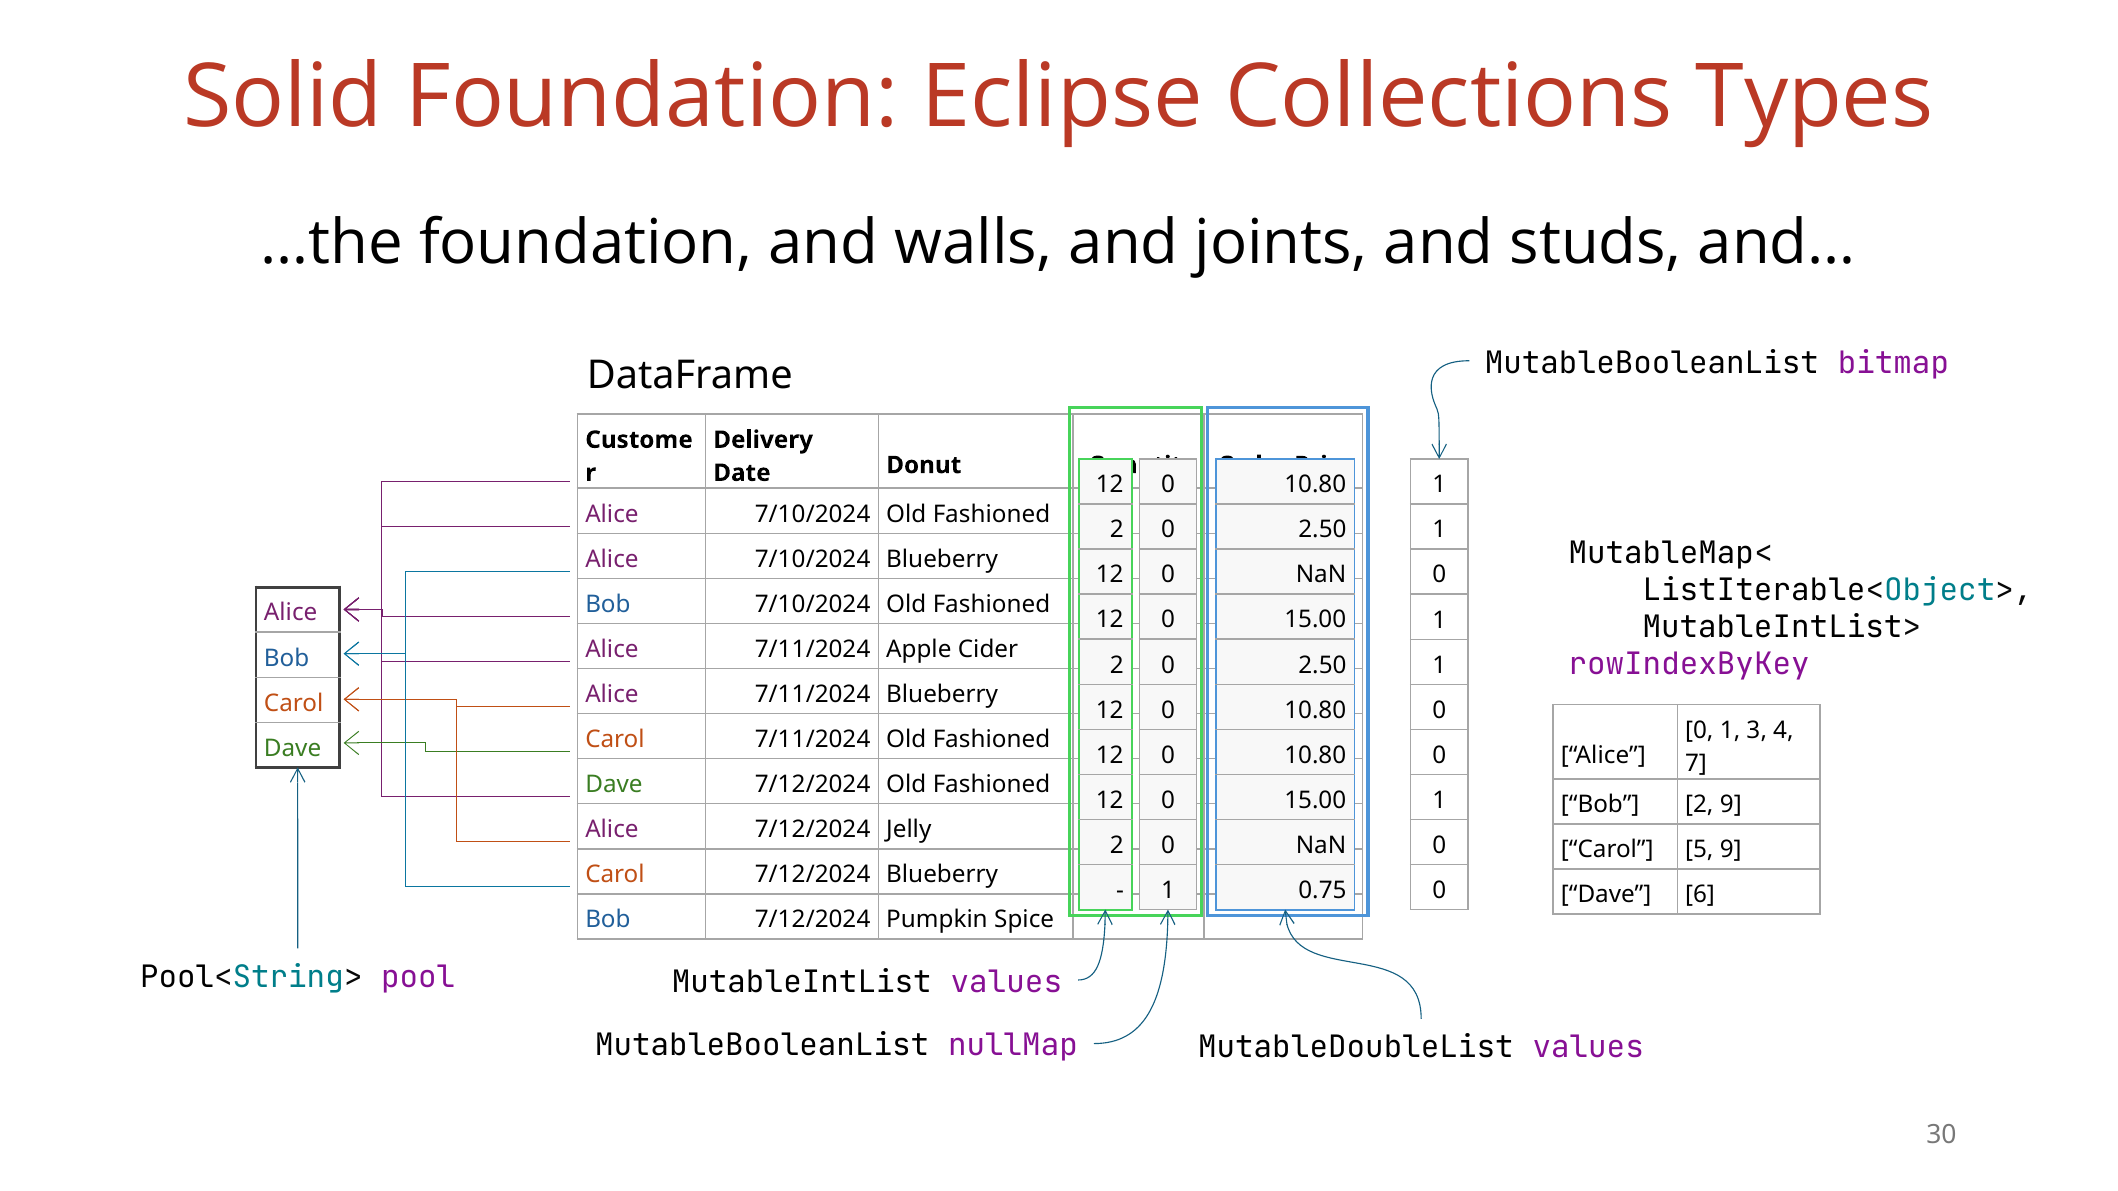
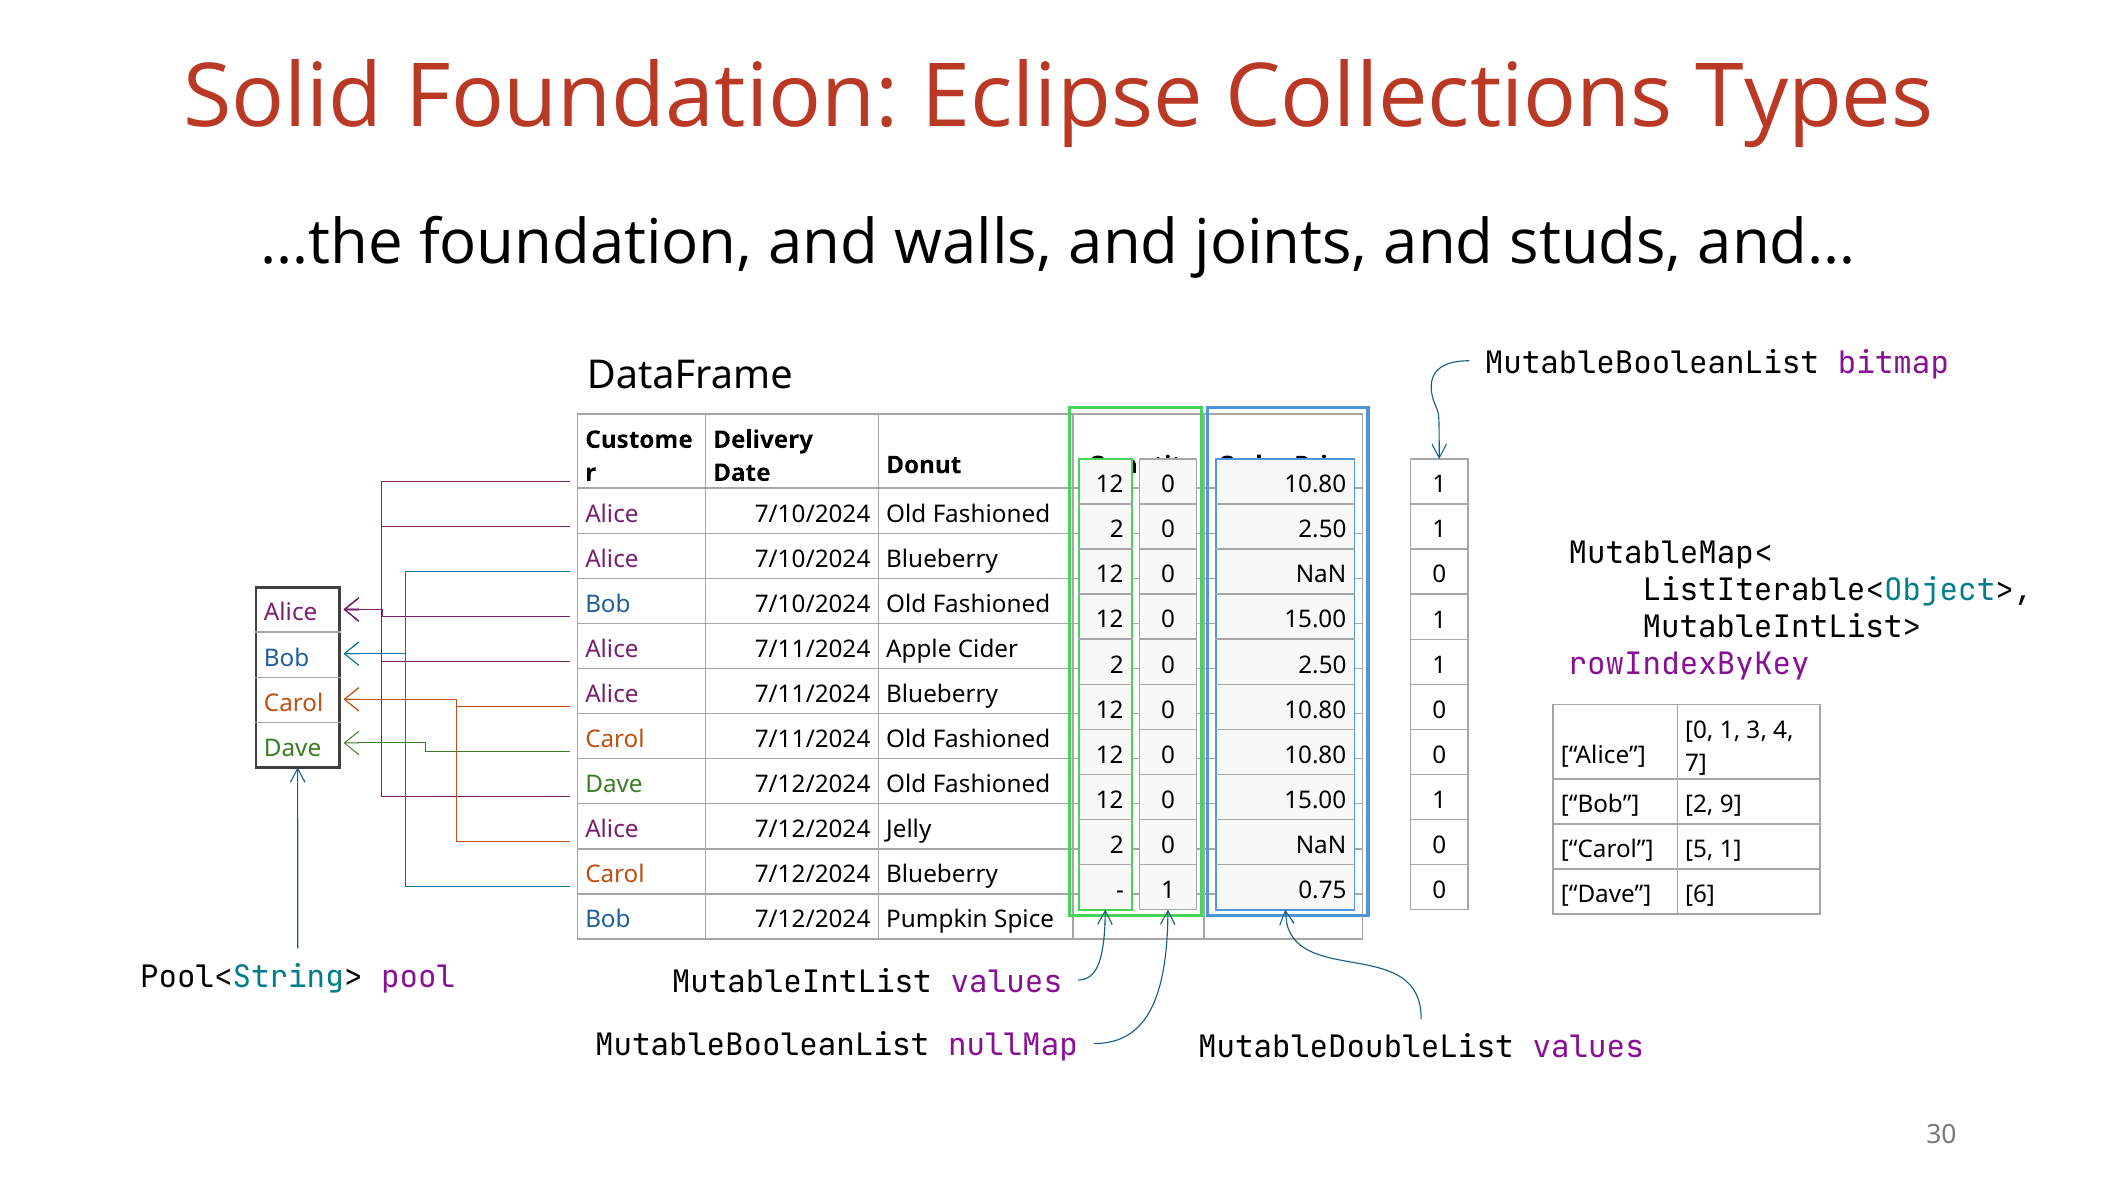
5 9: 9 -> 1
